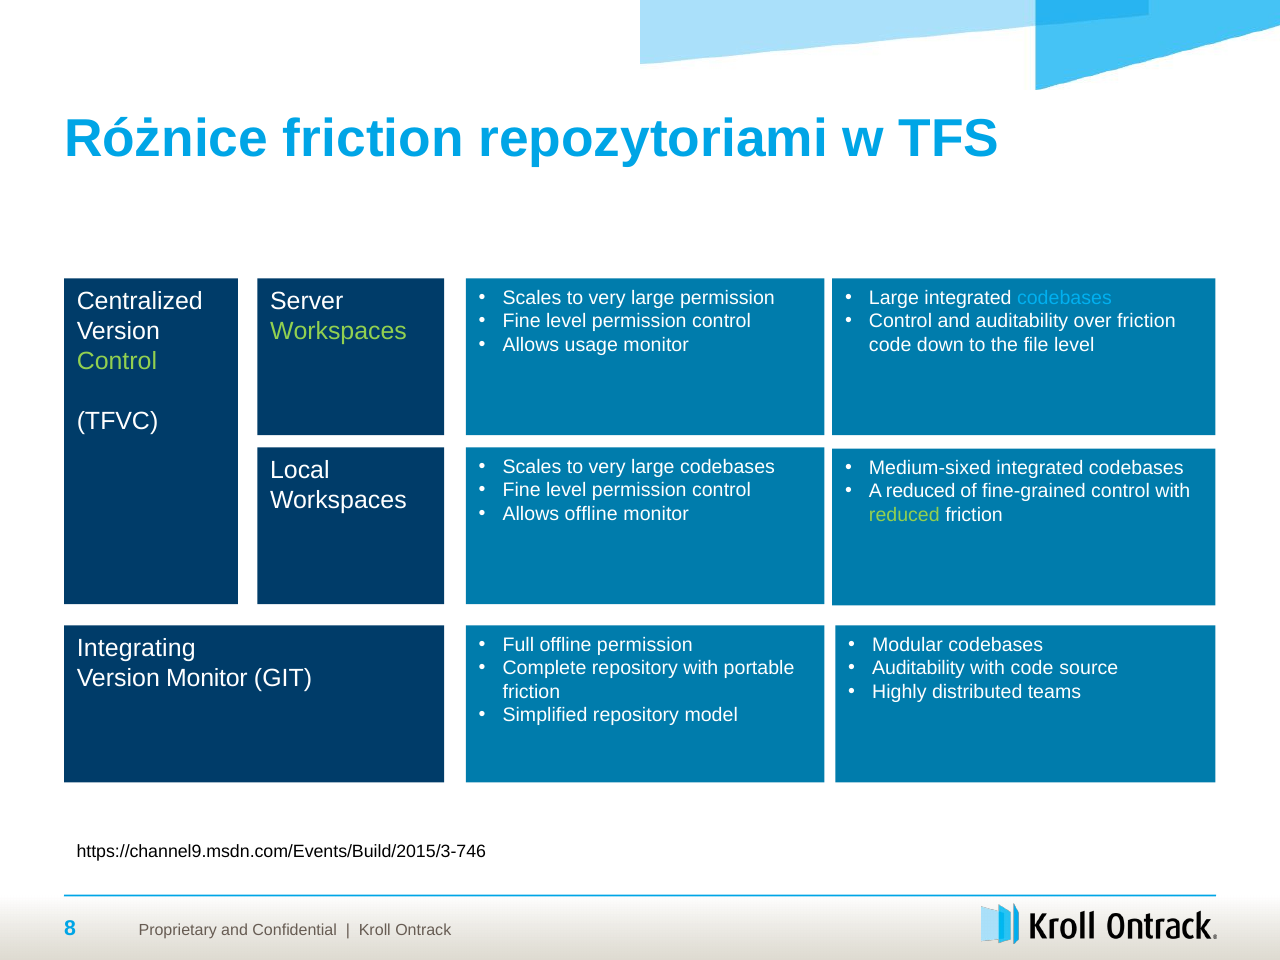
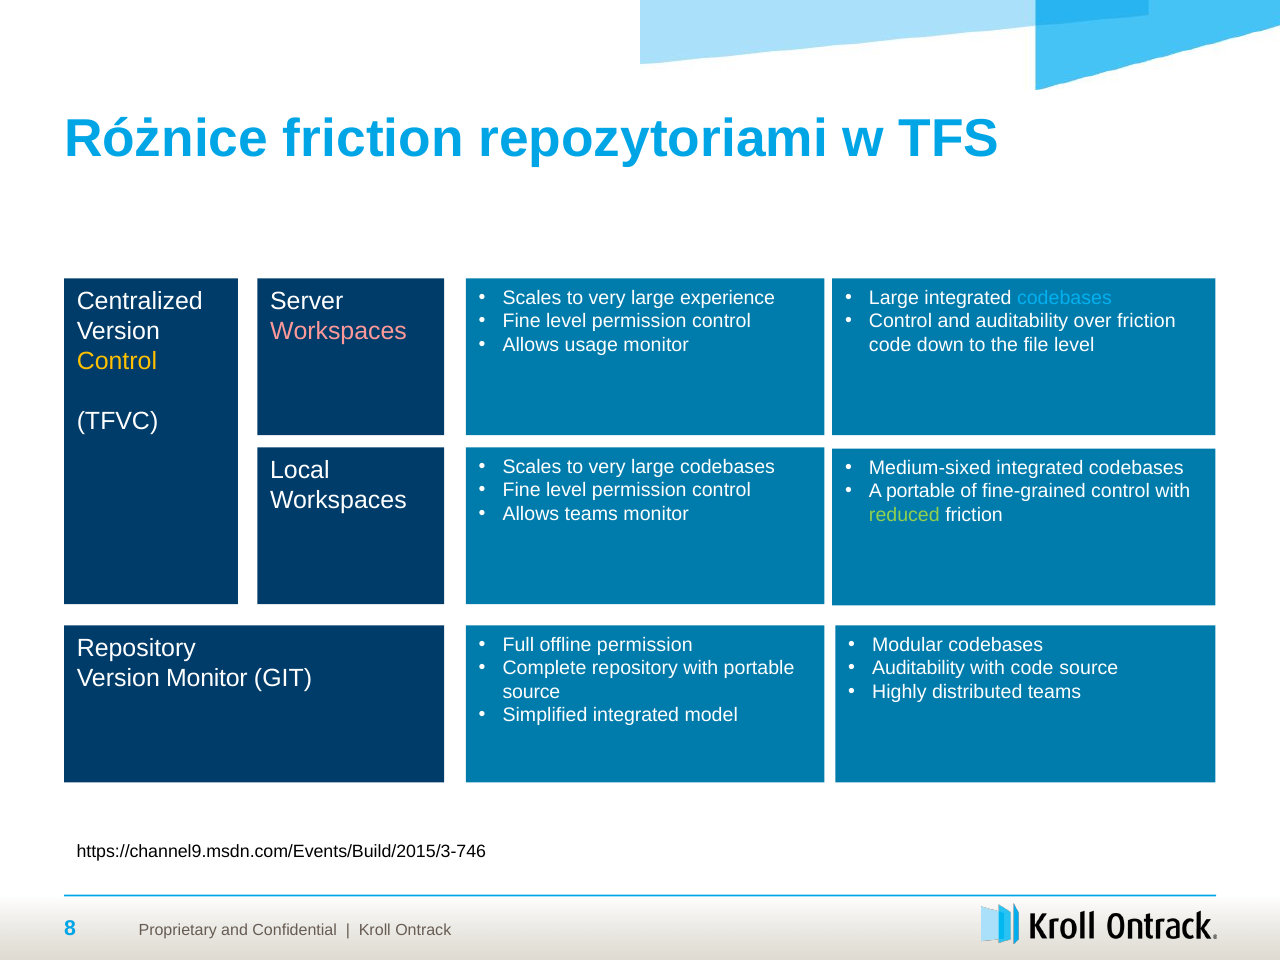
large permission: permission -> experience
Workspaces at (338, 331) colour: light green -> pink
Control at (117, 361) colour: light green -> yellow
A reduced: reduced -> portable
Allows offline: offline -> teams
Integrating at (136, 649): Integrating -> Repository
friction at (531, 692): friction -> source
Simplified repository: repository -> integrated
